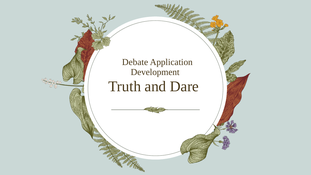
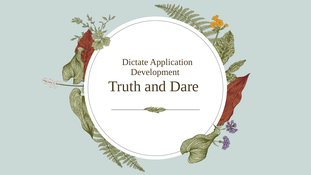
Debate: Debate -> Dictate
